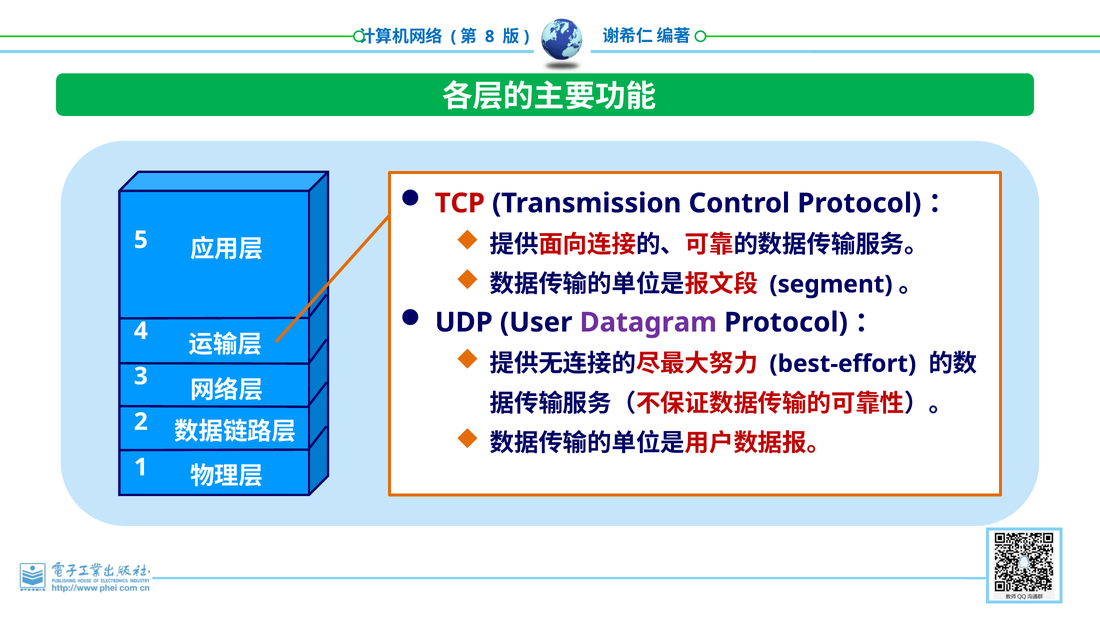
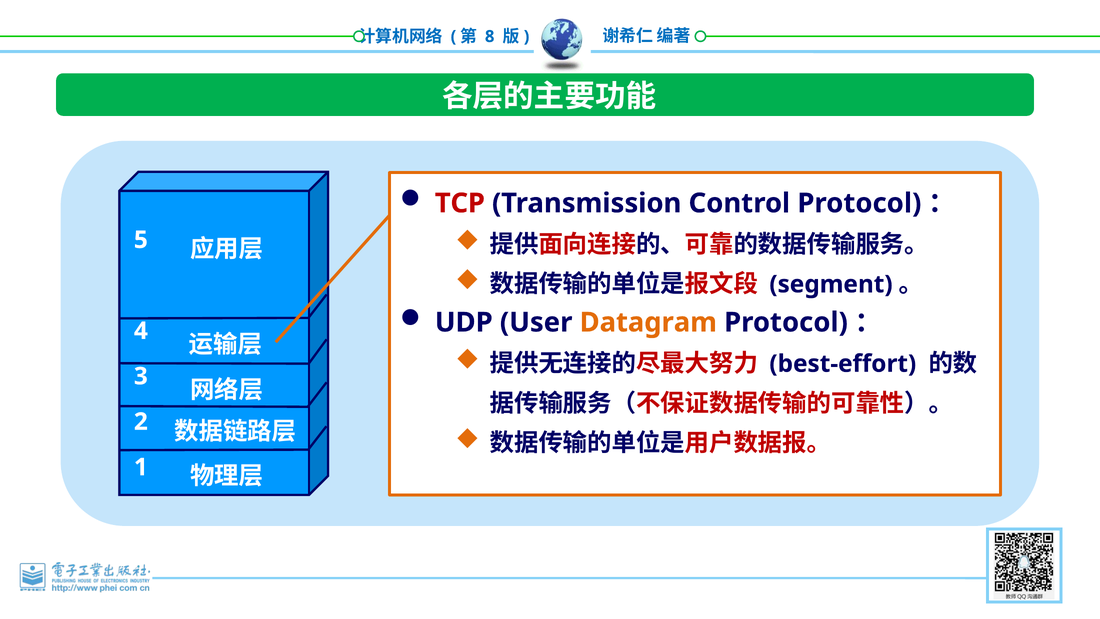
Datagram colour: purple -> orange
